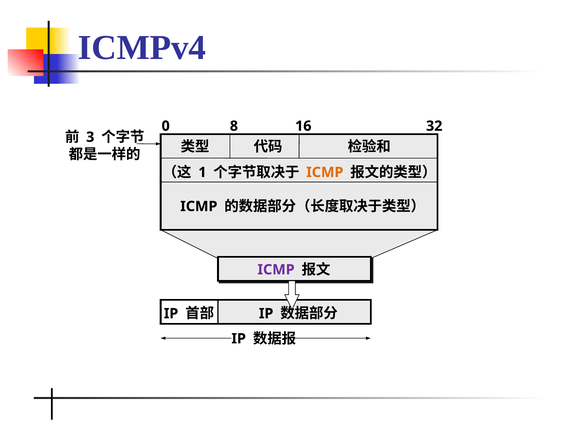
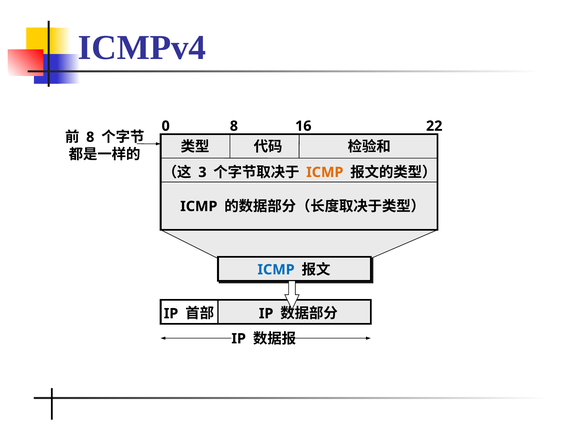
32: 32 -> 22
3 at (90, 137): 3 -> 8
1: 1 -> 3
ICMP at (276, 270) colour: purple -> blue
